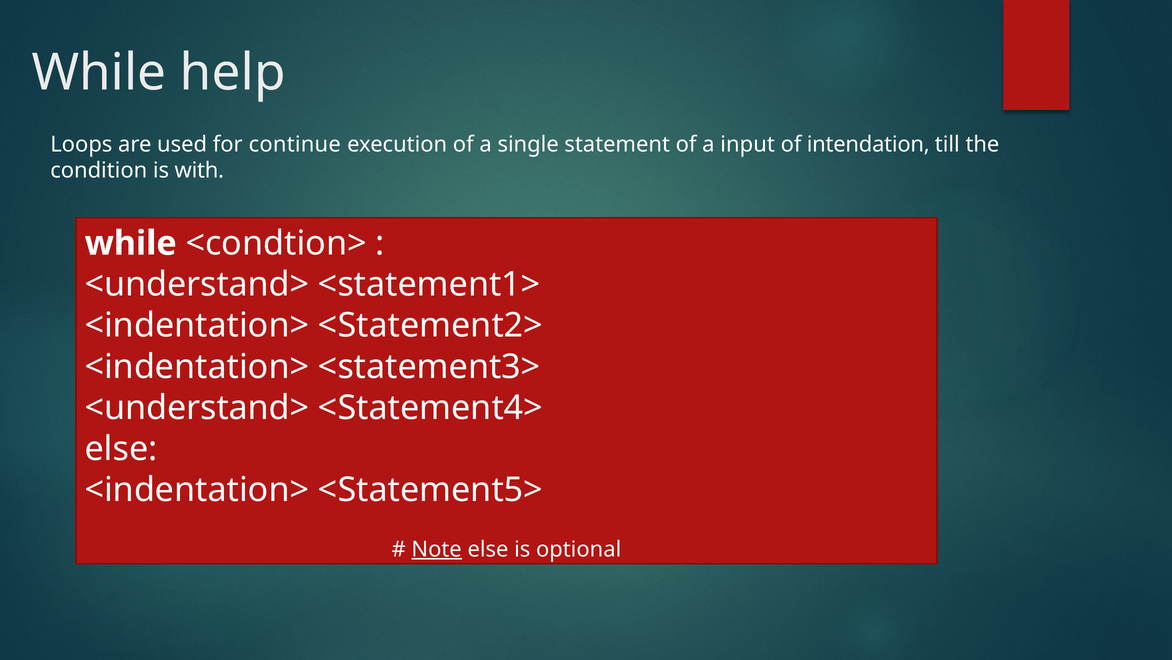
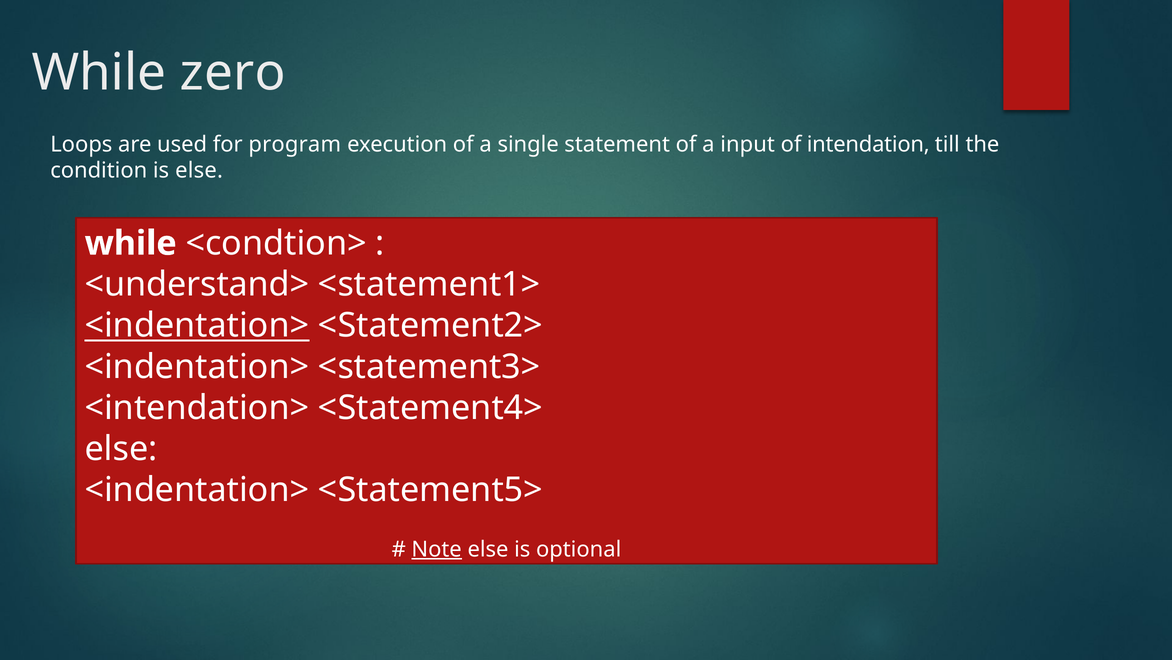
help: help -> zero
continue: continue -> program
is with: with -> else
<indentation> at (197, 325) underline: none -> present
<understand> at (197, 407): <understand> -> <intendation>
